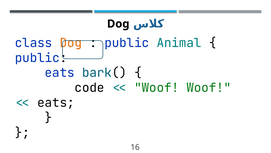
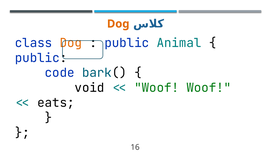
Dog at (118, 24) colour: black -> orange
eats at (60, 73): eats -> code
code: code -> void
